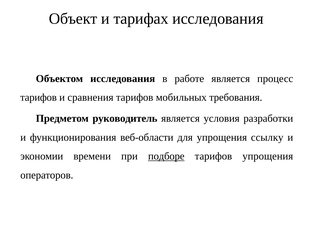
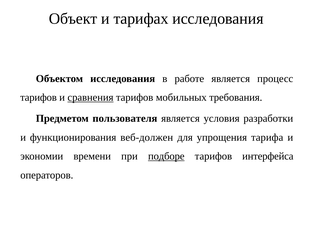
сравнения underline: none -> present
руководитель: руководитель -> пользователя
веб-области: веб-области -> веб-должен
ссылку: ссылку -> тарифа
тарифов упрощения: упрощения -> интерфейса
